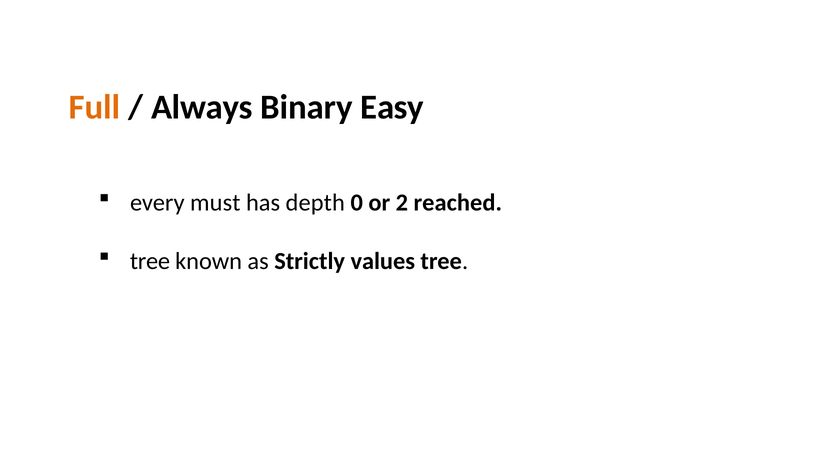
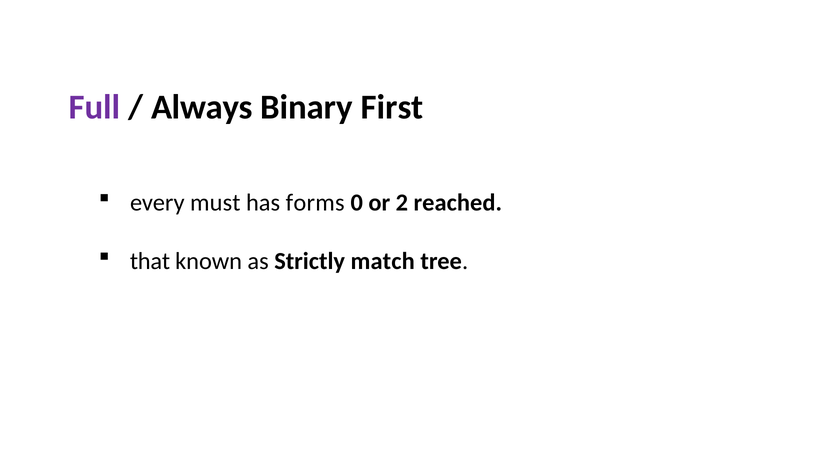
Full colour: orange -> purple
Easy: Easy -> First
depth: depth -> forms
tree at (150, 261): tree -> that
values: values -> match
